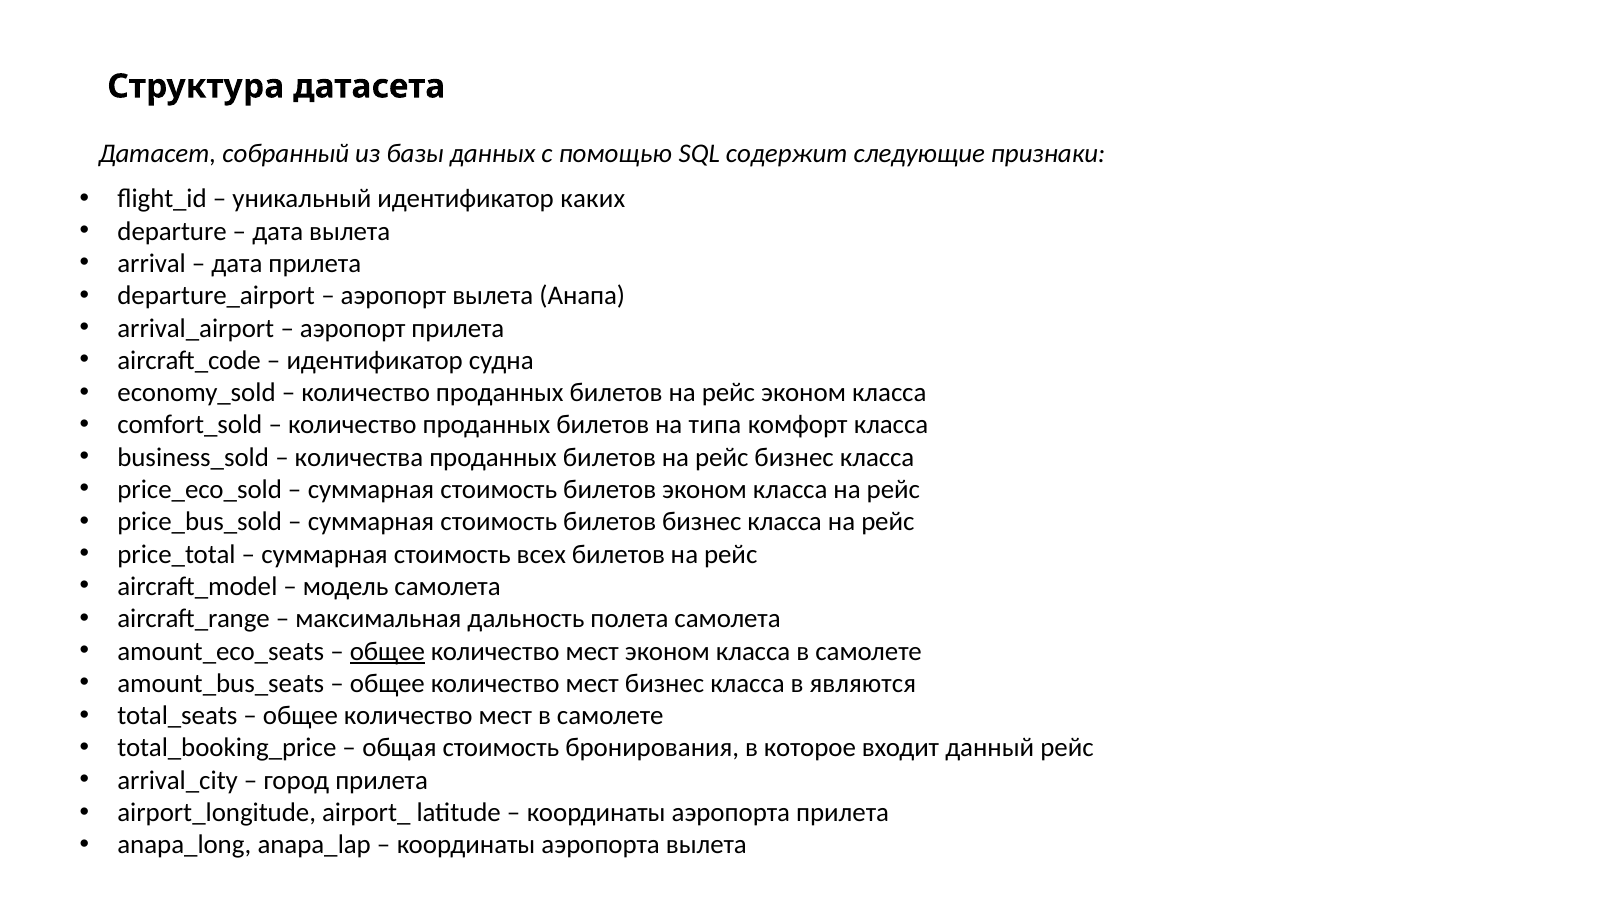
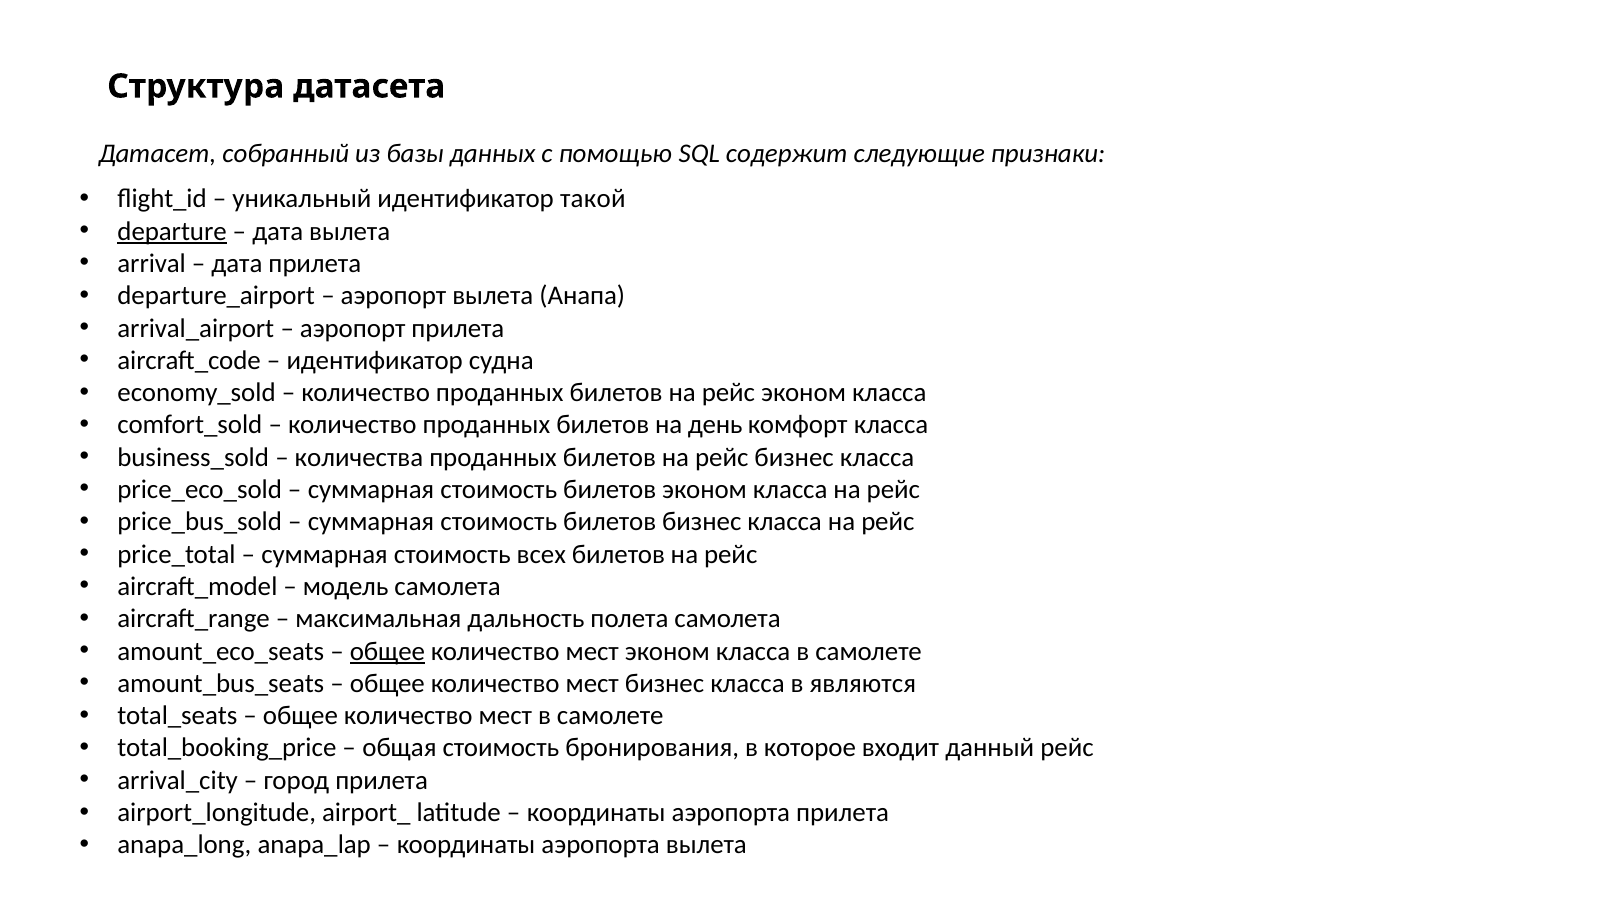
каких: каких -> такой
departure underline: none -> present
типа: типа -> день
